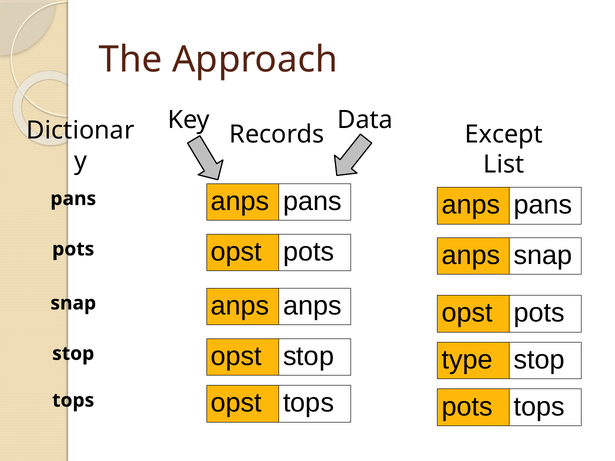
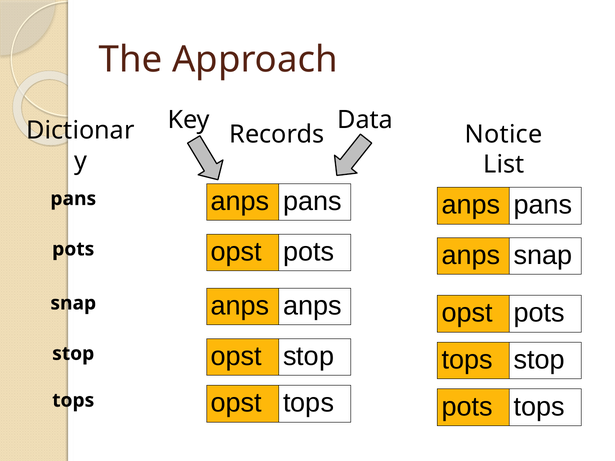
Except: Except -> Notice
type at (467, 360): type -> tops
